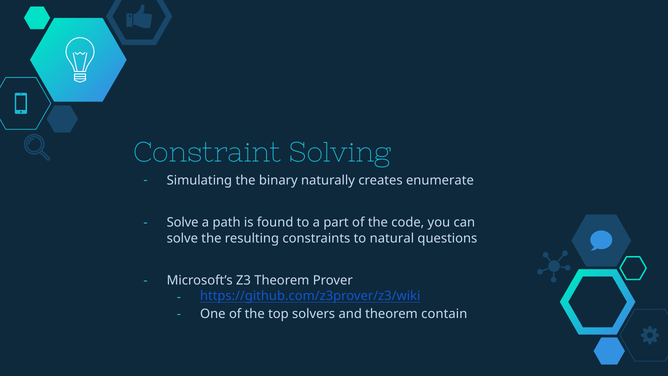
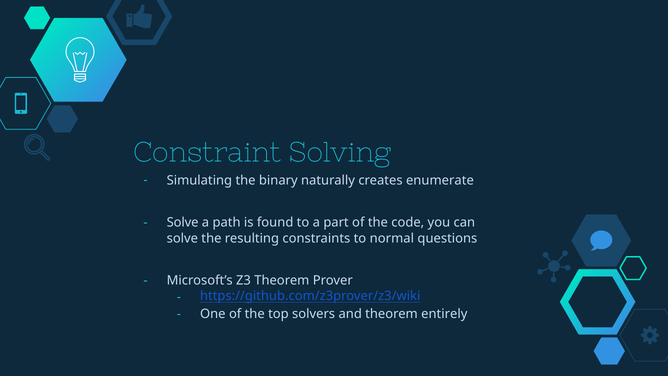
natural: natural -> normal
contain: contain -> entirely
